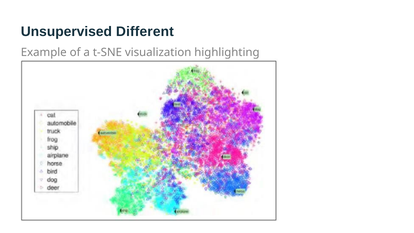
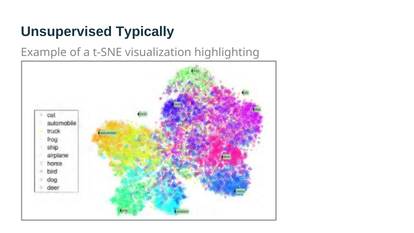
Different: Different -> Typically
